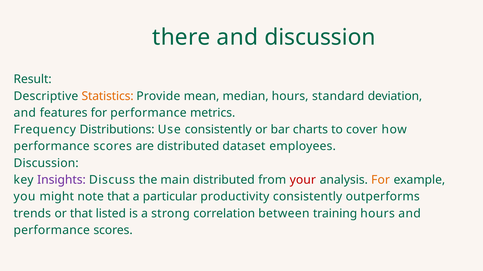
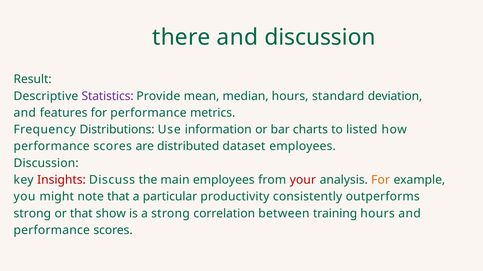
Statistics colour: orange -> purple
Use consistently: consistently -> information
cover: cover -> listed
Insights colour: purple -> red
main distributed: distributed -> employees
trends at (32, 214): trends -> strong
listed: listed -> show
